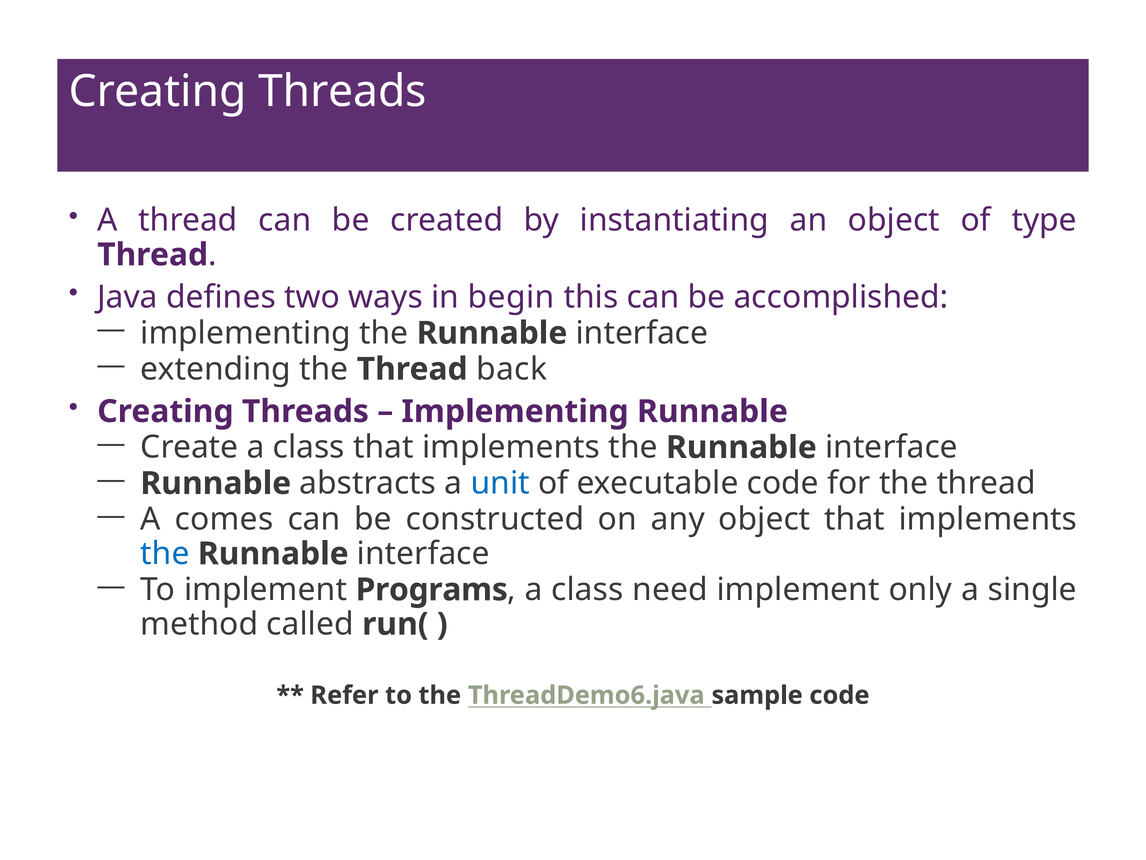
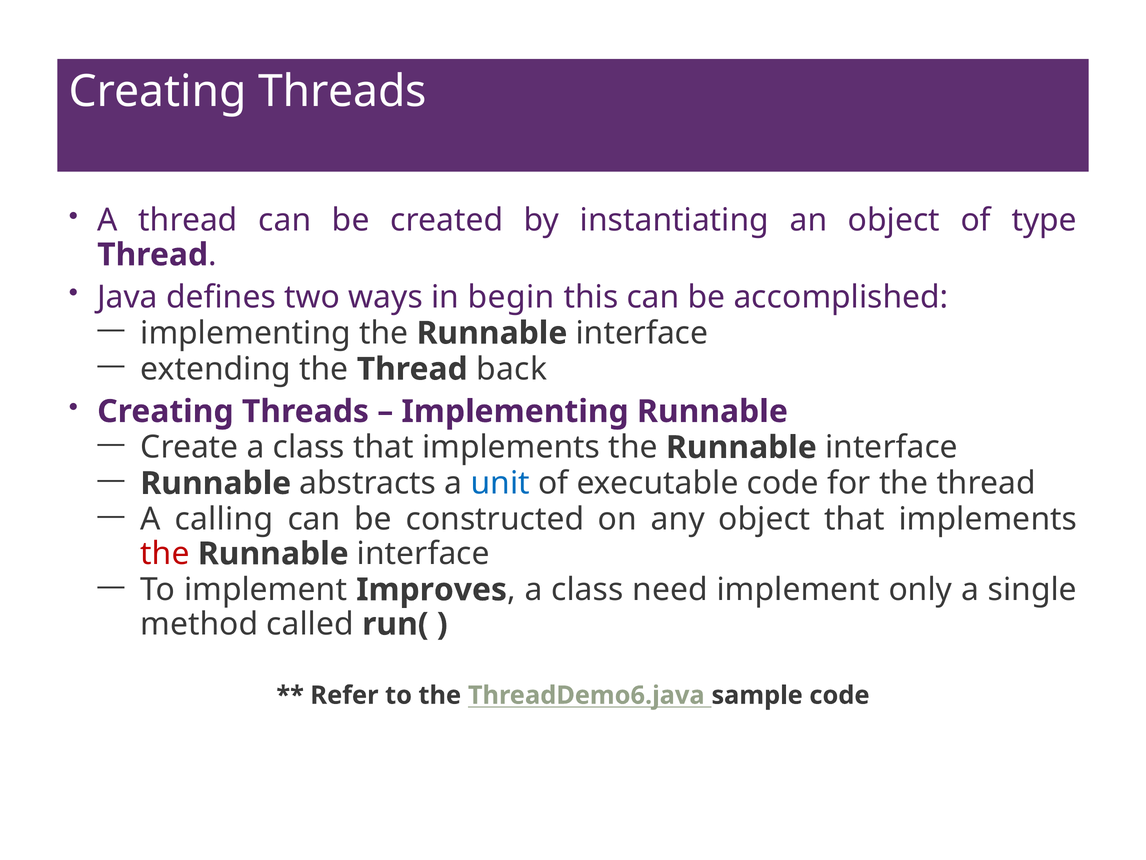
comes: comes -> calling
the at (165, 554) colour: blue -> red
Programs: Programs -> Improves
